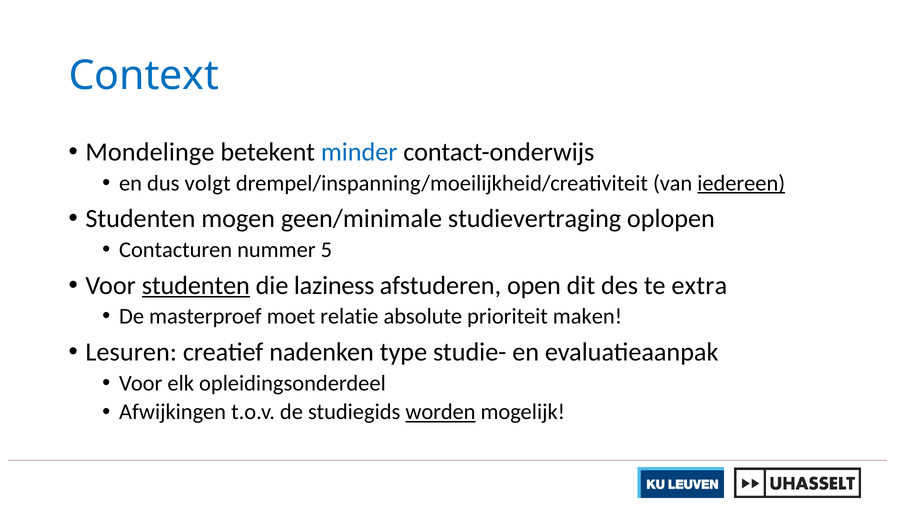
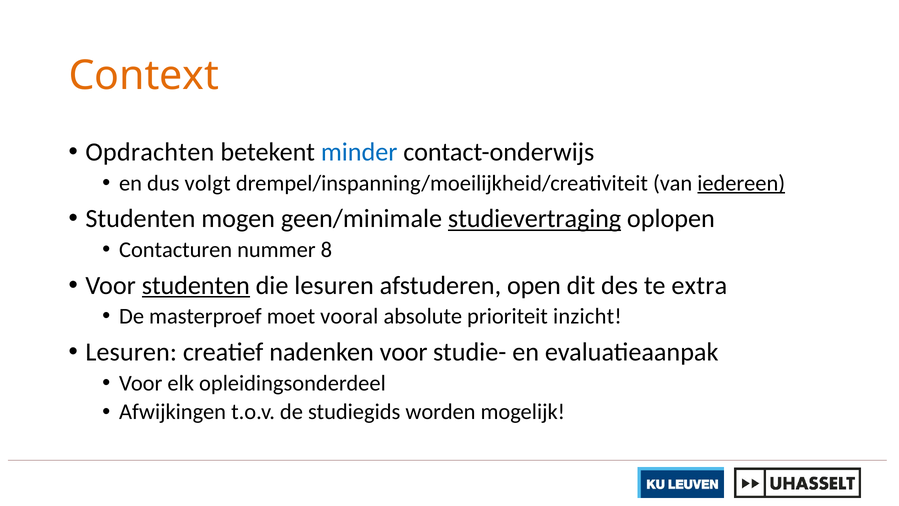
Context colour: blue -> orange
Mondelinge: Mondelinge -> Opdrachten
studievertraging underline: none -> present
5: 5 -> 8
die laziness: laziness -> lesuren
relatie: relatie -> vooral
maken: maken -> inzicht
nadenken type: type -> voor
worden underline: present -> none
